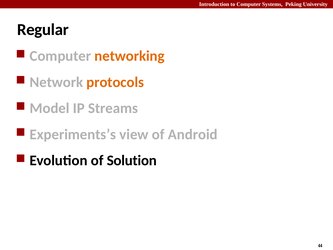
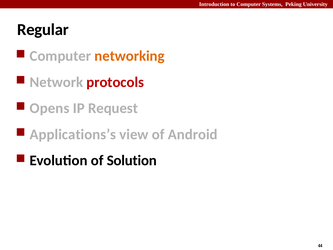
protocols colour: orange -> red
Model: Model -> Opens
Streams: Streams -> Request
Experiments’s: Experiments’s -> Applications’s
